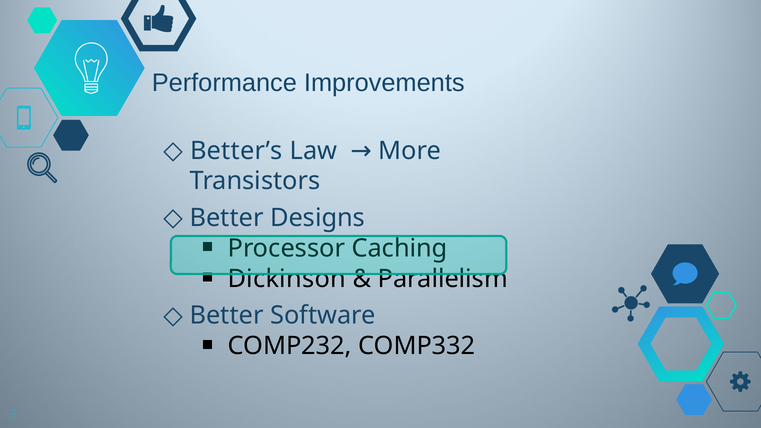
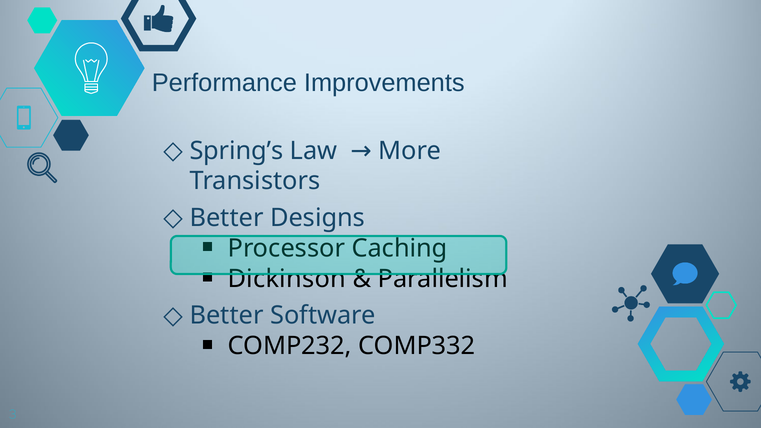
Better’s: Better’s -> Spring’s
